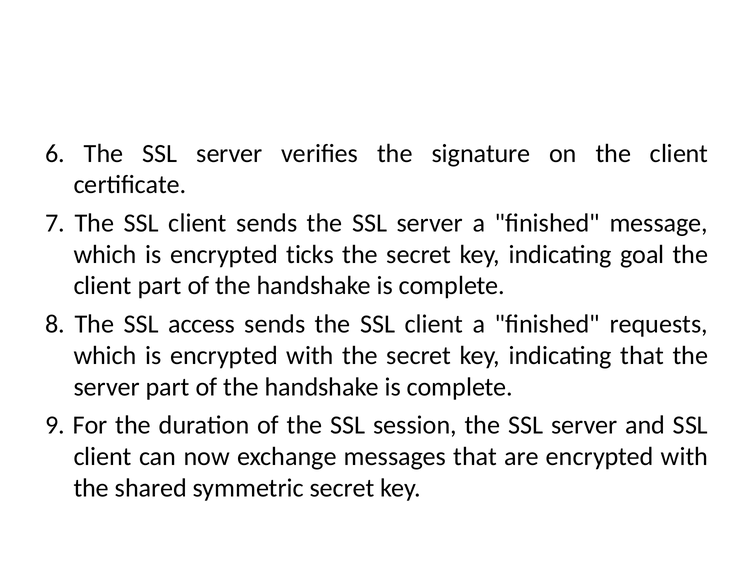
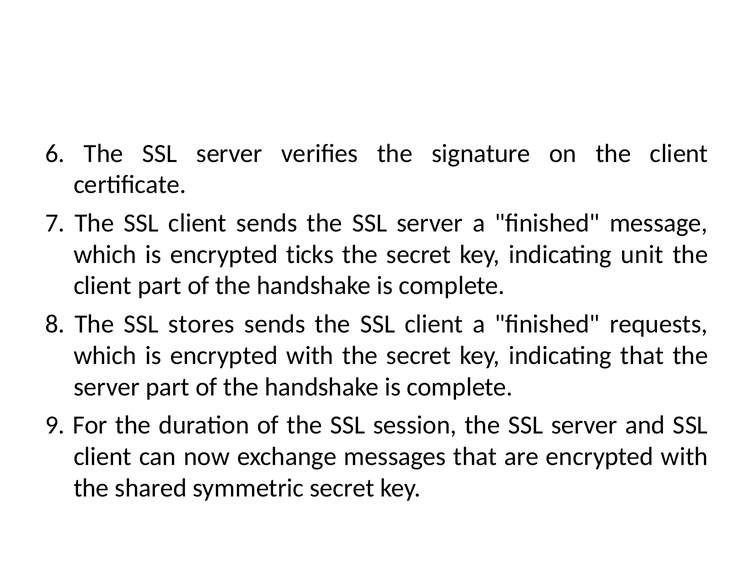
goal: goal -> unit
access: access -> stores
